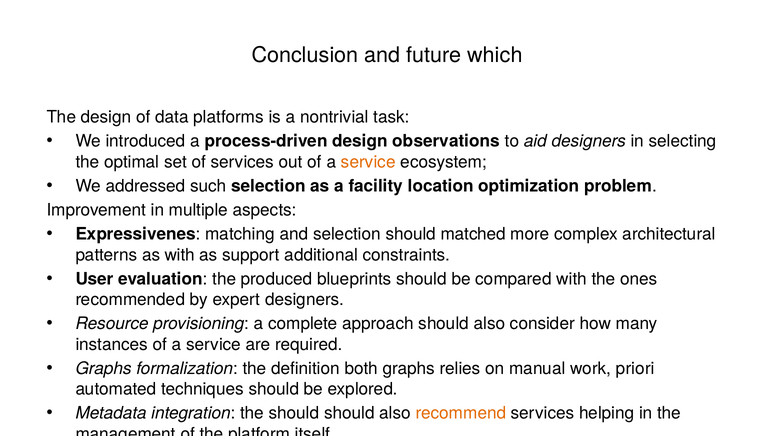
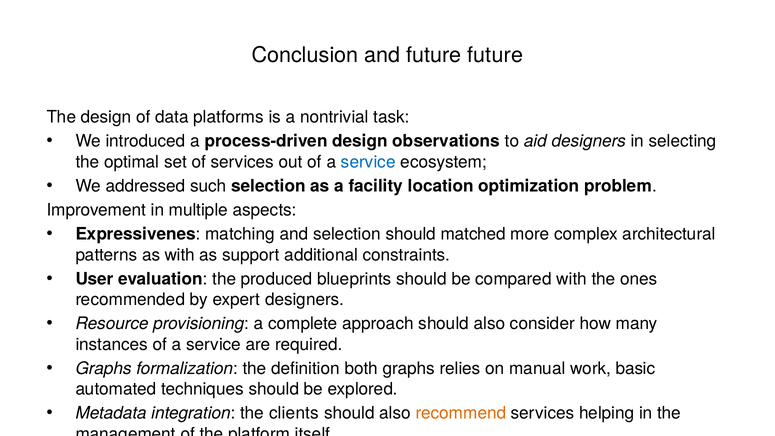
future which: which -> future
service at (368, 162) colour: orange -> blue
priori: priori -> basic
the should: should -> clients
